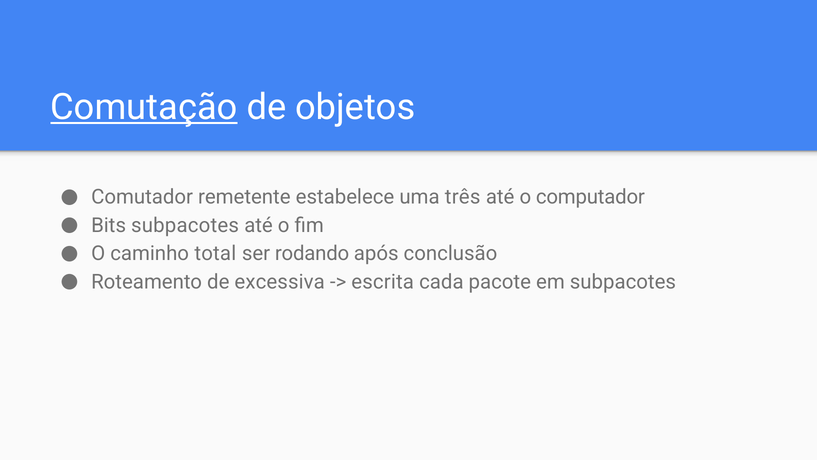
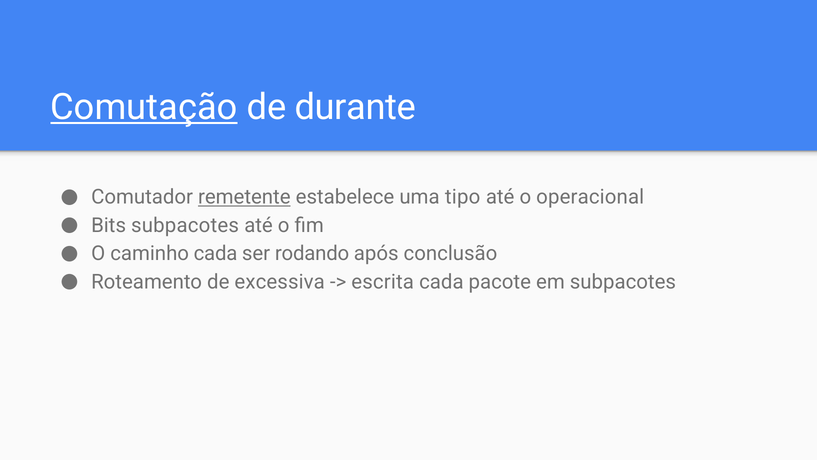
objetos: objetos -> durante
remetente underline: none -> present
três: três -> tipo
computador: computador -> operacional
caminho total: total -> cada
